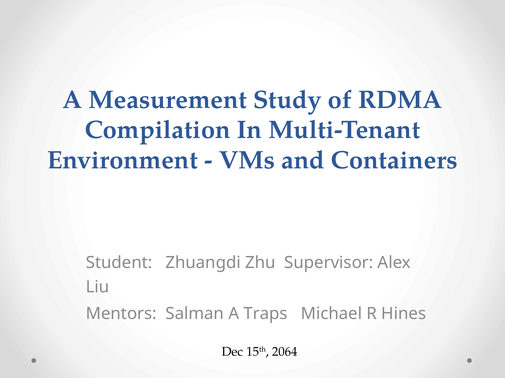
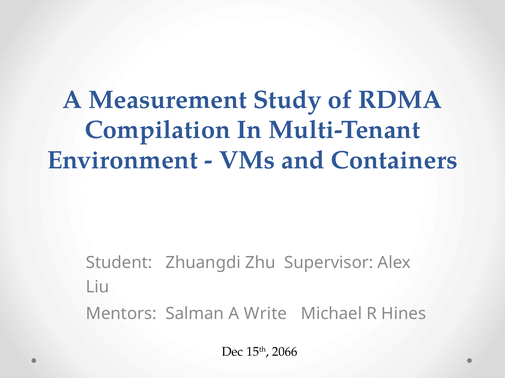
Traps: Traps -> Write
2064: 2064 -> 2066
